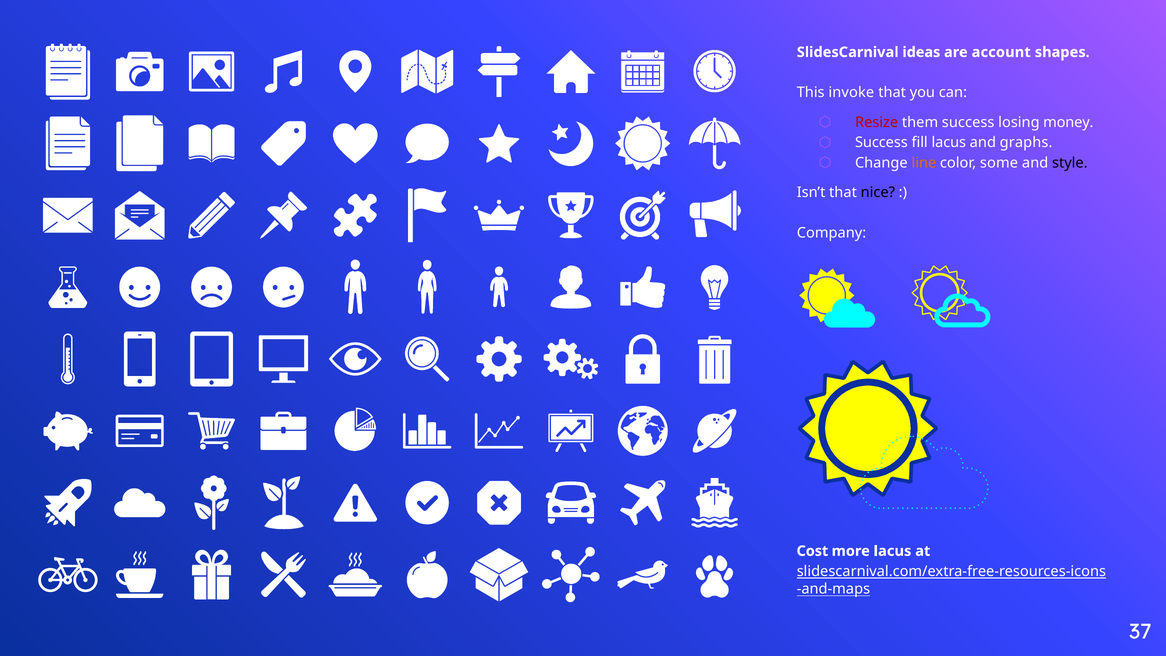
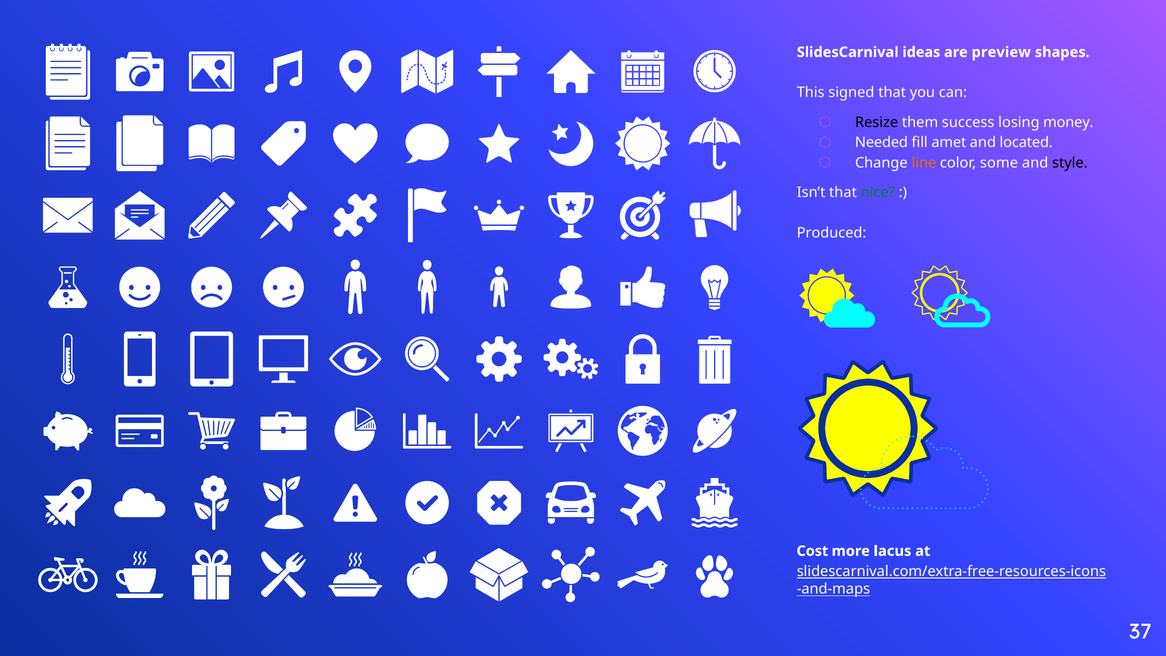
account: account -> preview
invoke: invoke -> signed
Resize colour: red -> black
Success at (881, 143): Success -> Needed
fill lacus: lacus -> amet
graphs: graphs -> located
nice colour: black -> green
Company: Company -> Produced
